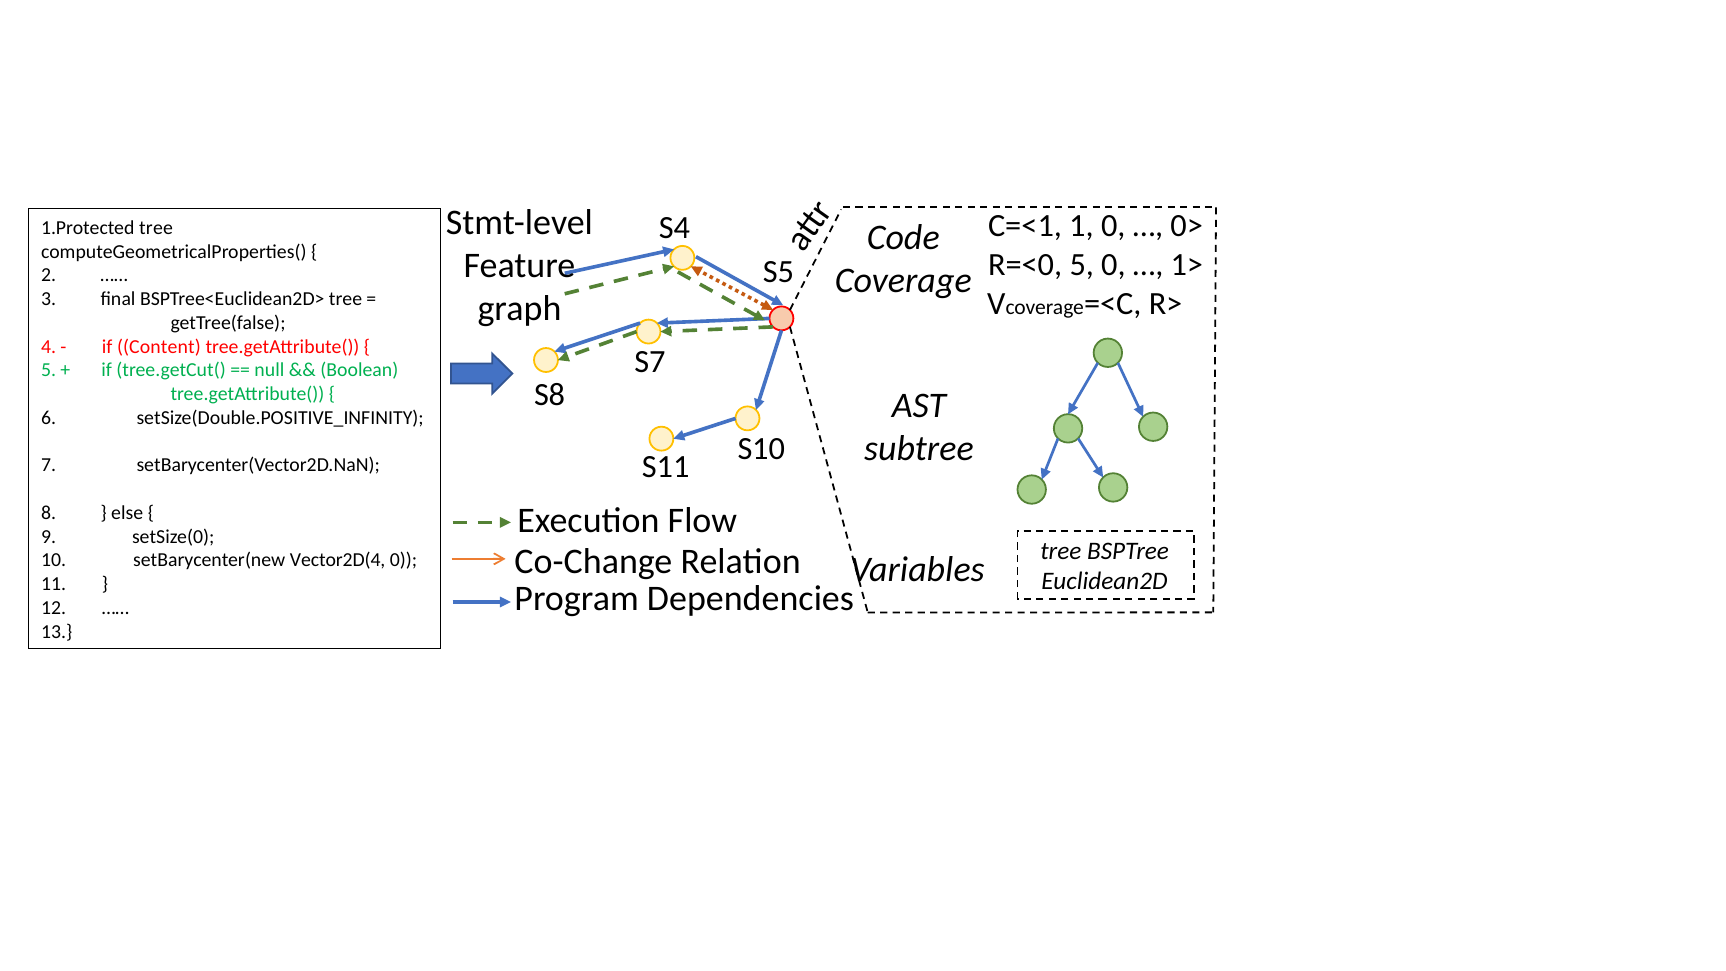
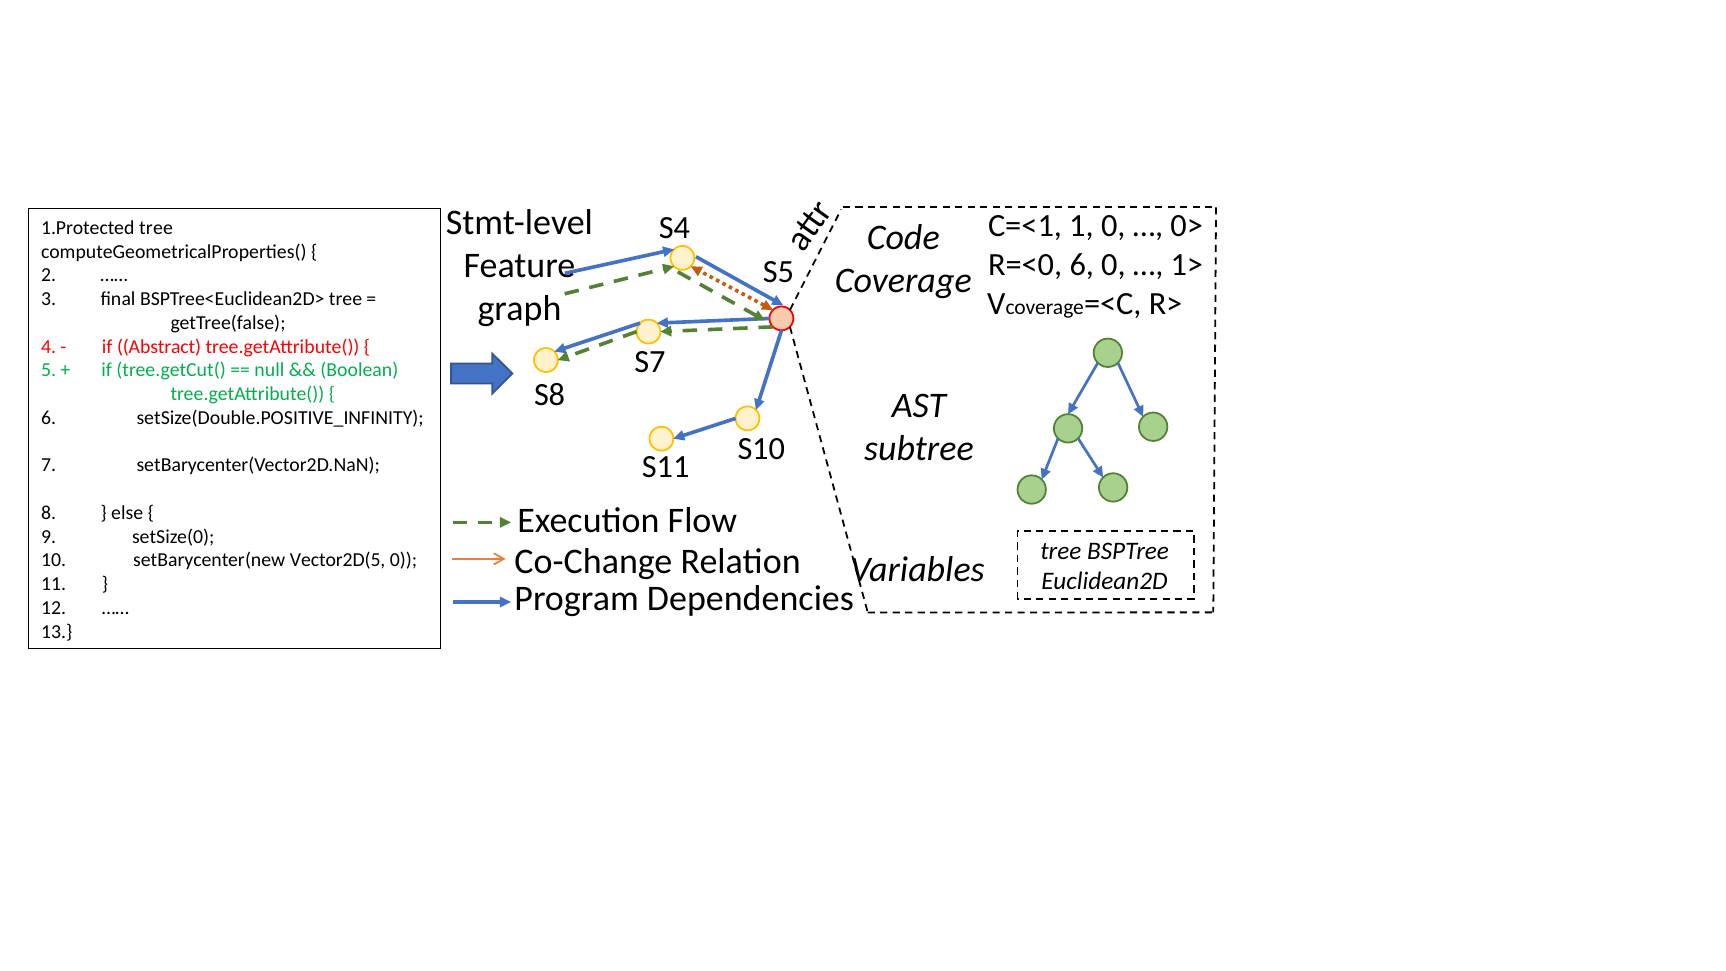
R=<0 5: 5 -> 6
Content: Content -> Abstract
Vector2D(4: Vector2D(4 -> Vector2D(5
